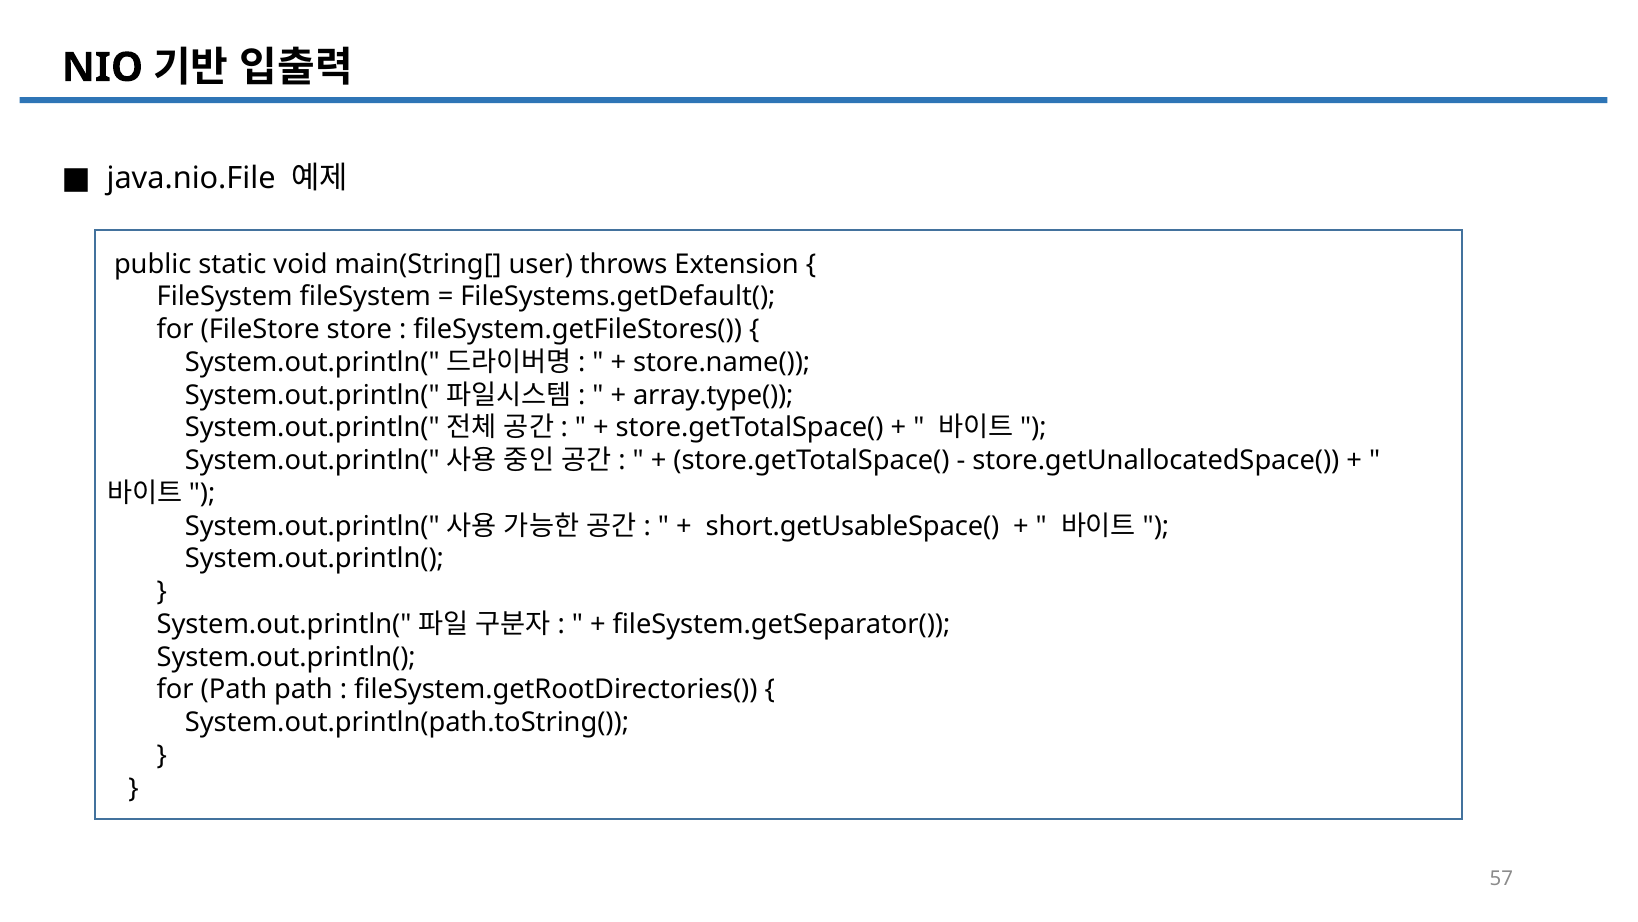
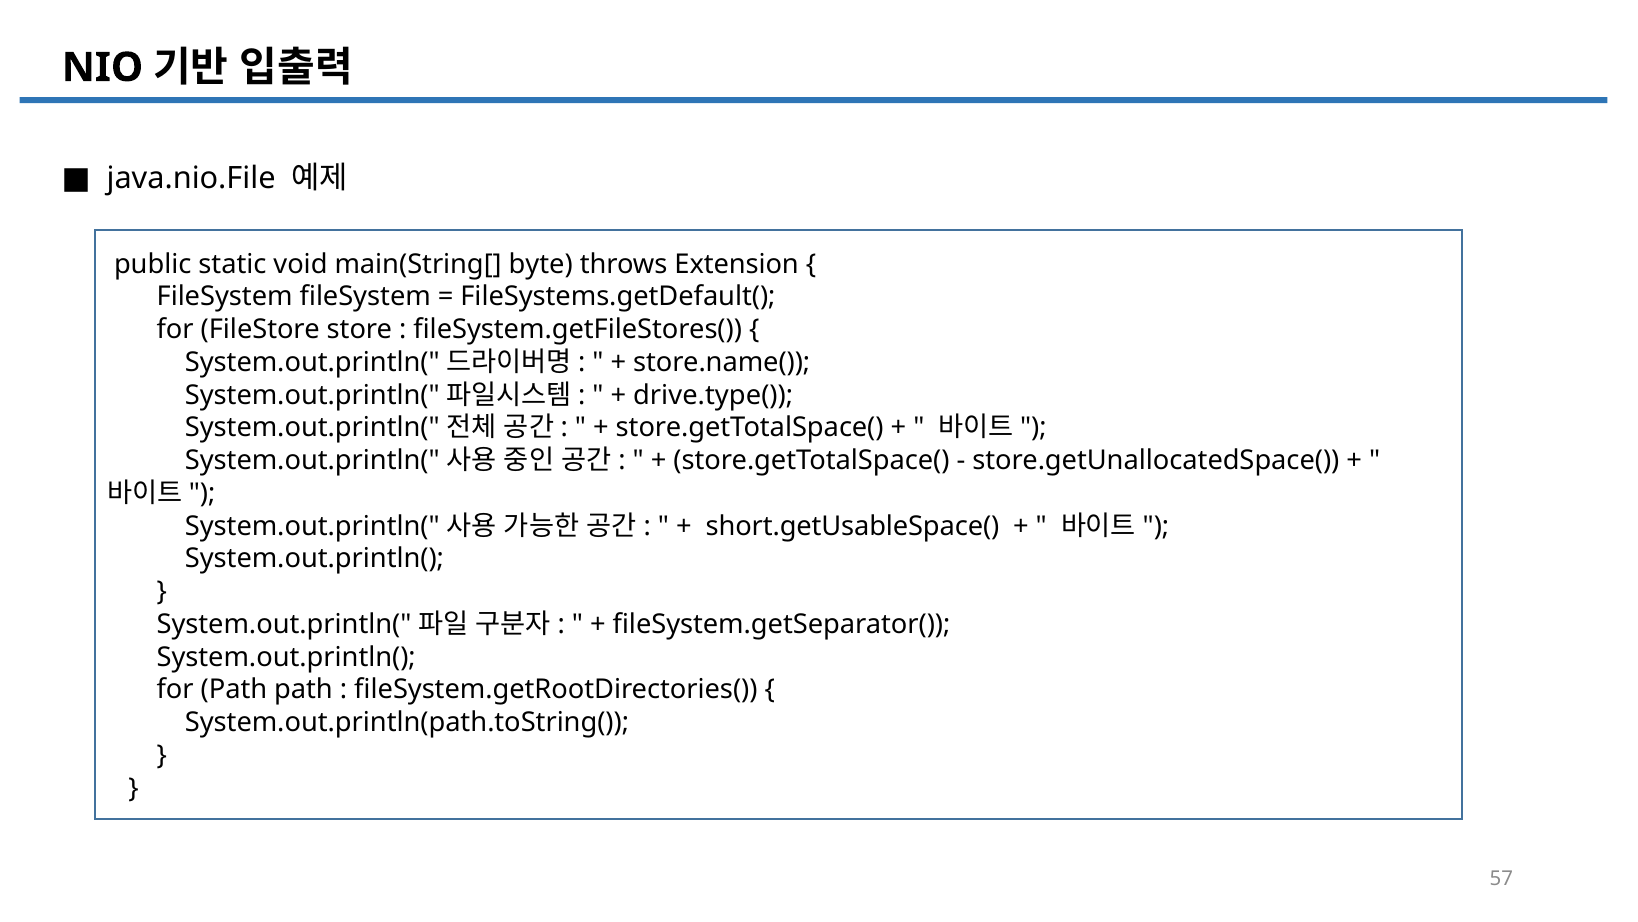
user: user -> byte
array.type(: array.type( -> drive.type(
